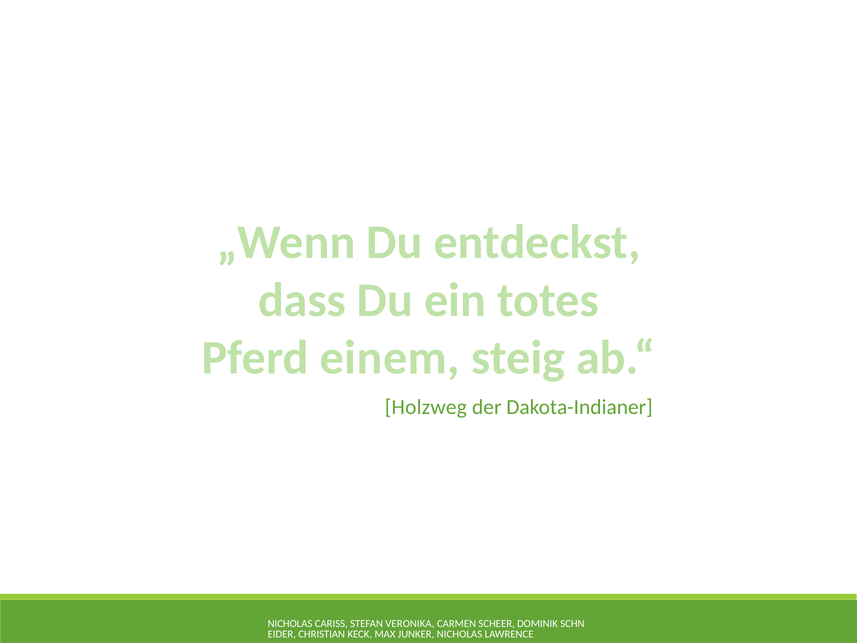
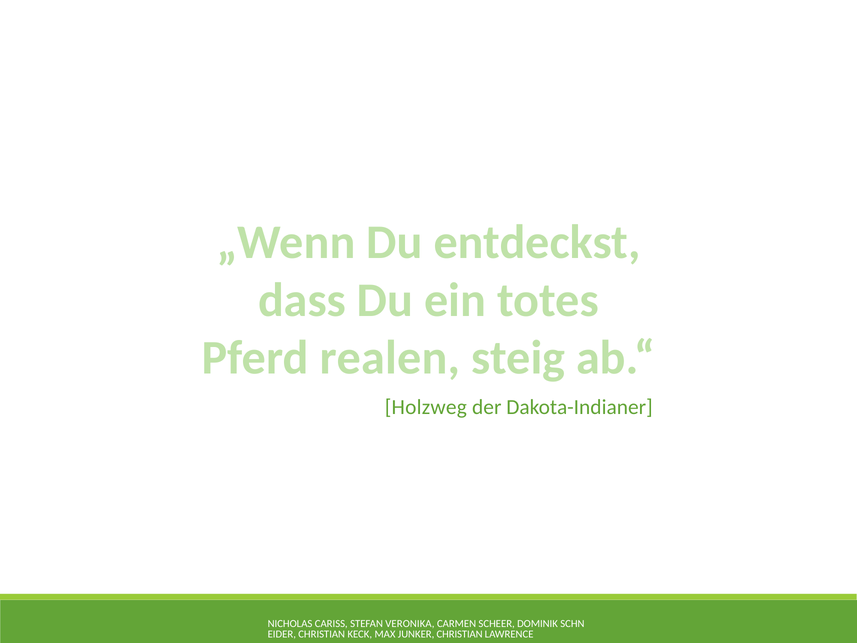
einem: einem -> realen
JUNKER NICHOLAS: NICHOLAS -> CHRISTIAN
